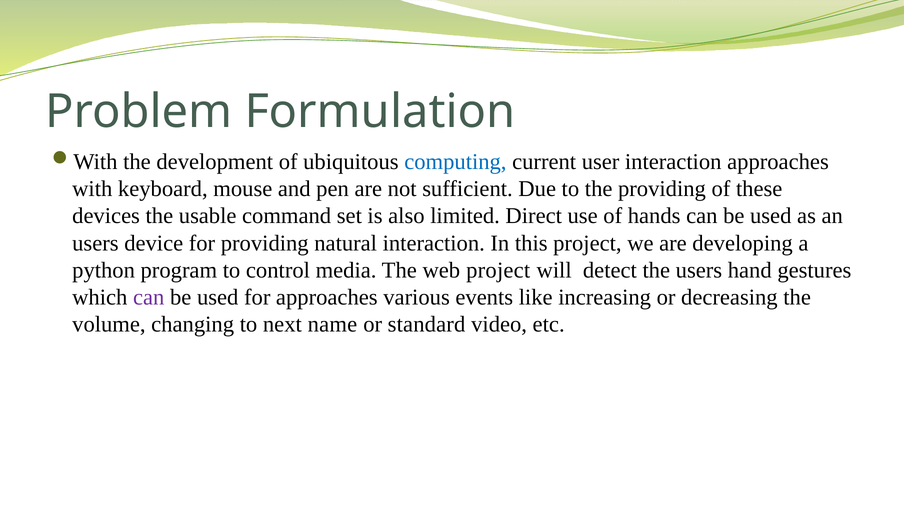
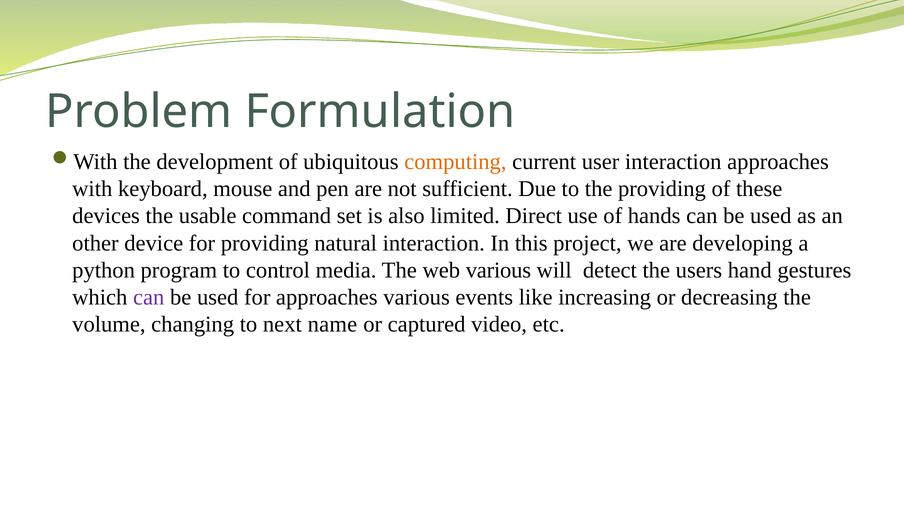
computing colour: blue -> orange
users at (95, 243): users -> other
web project: project -> various
standard: standard -> captured
